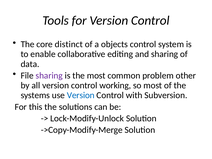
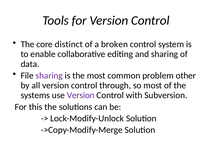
objects: objects -> broken
working: working -> through
Version at (81, 95) colour: blue -> purple
